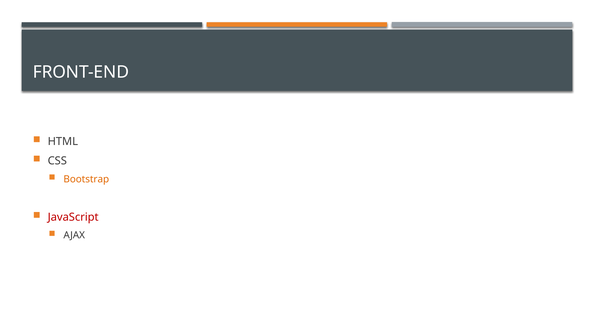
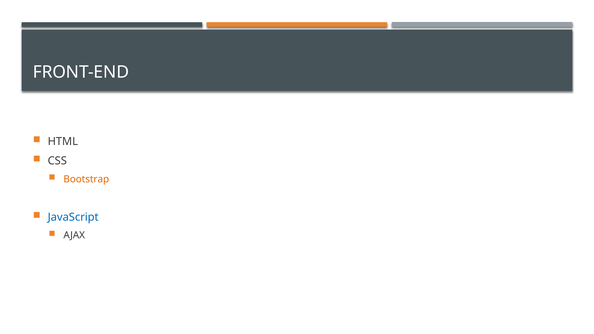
JavaScript colour: red -> blue
